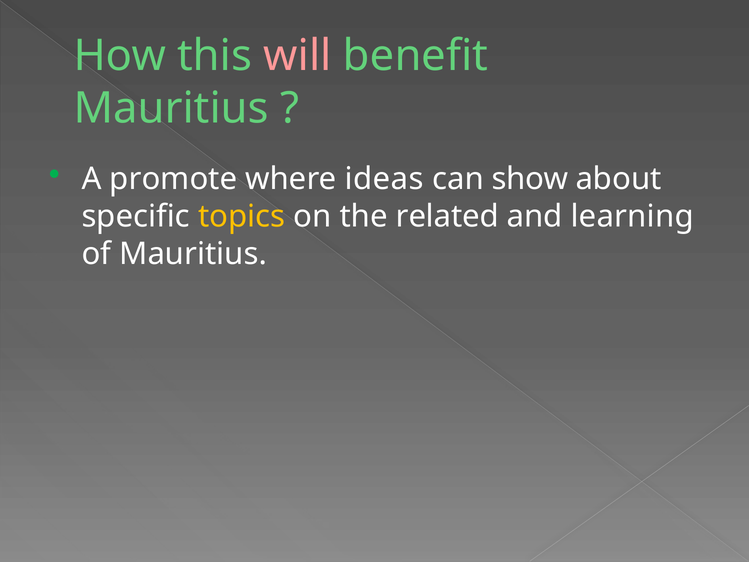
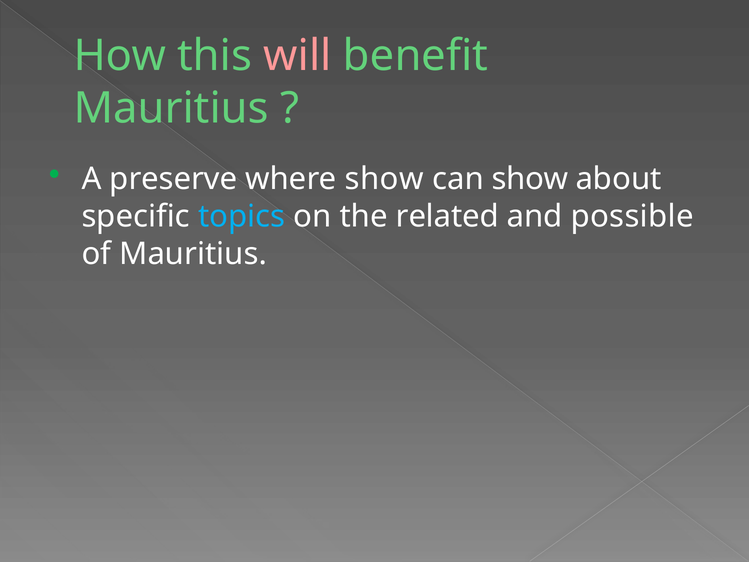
promote: promote -> preserve
where ideas: ideas -> show
topics colour: yellow -> light blue
learning: learning -> possible
